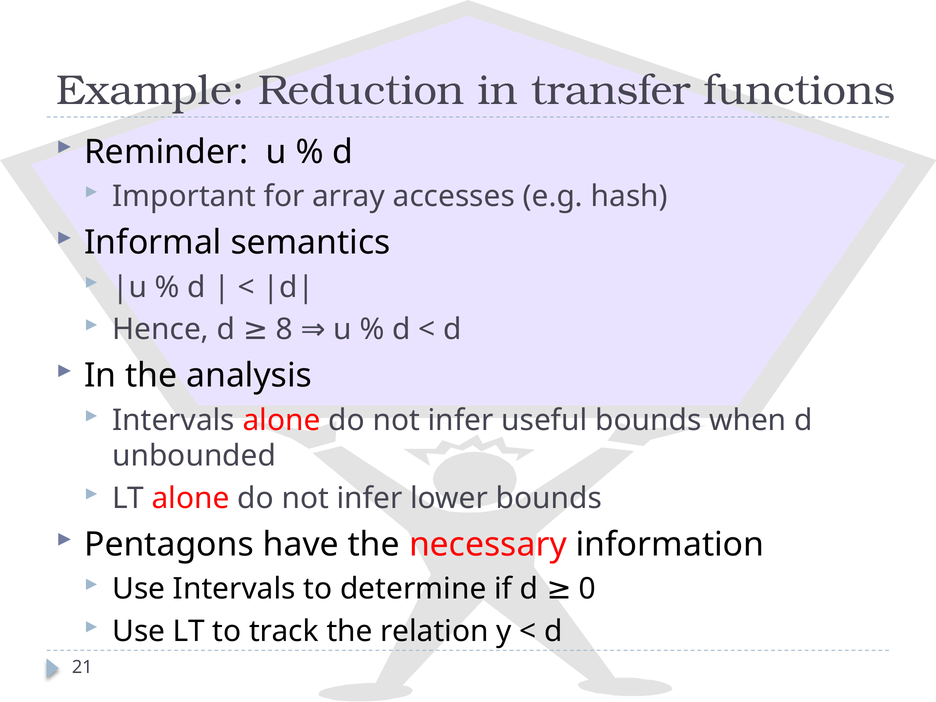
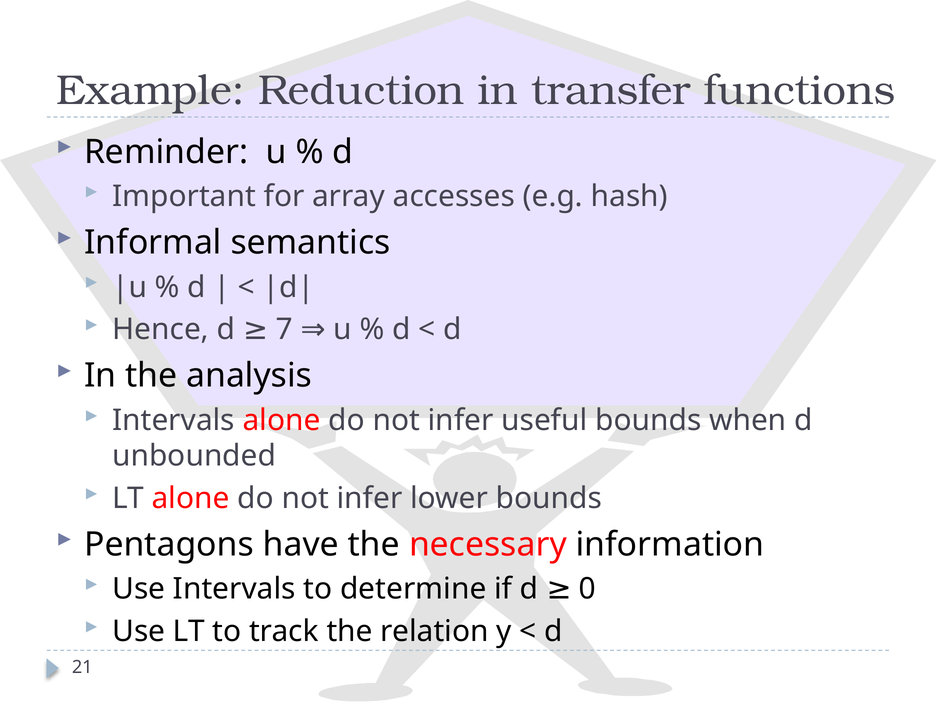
8: 8 -> 7
